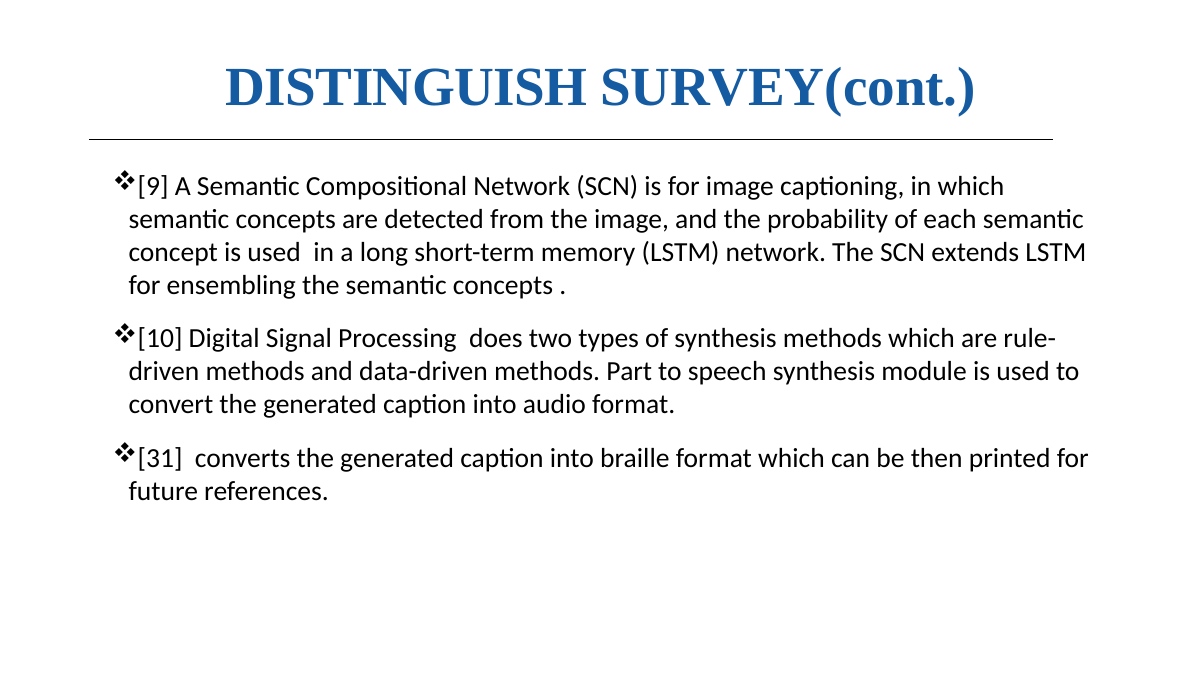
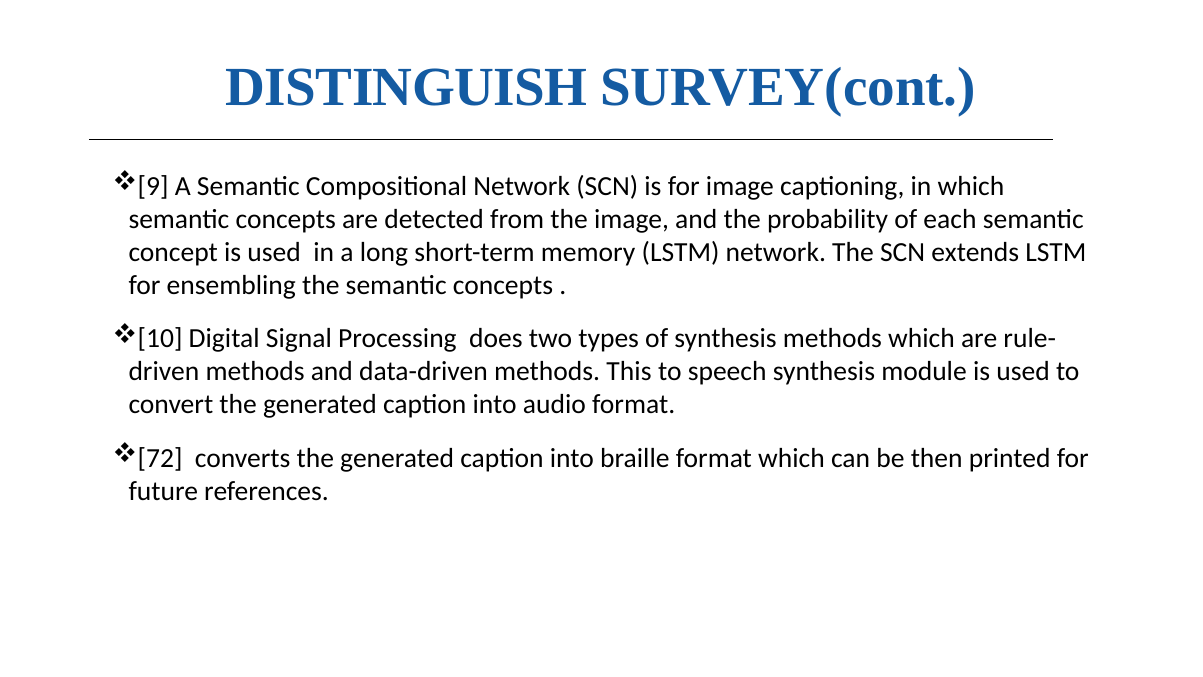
Part: Part -> This
31: 31 -> 72
